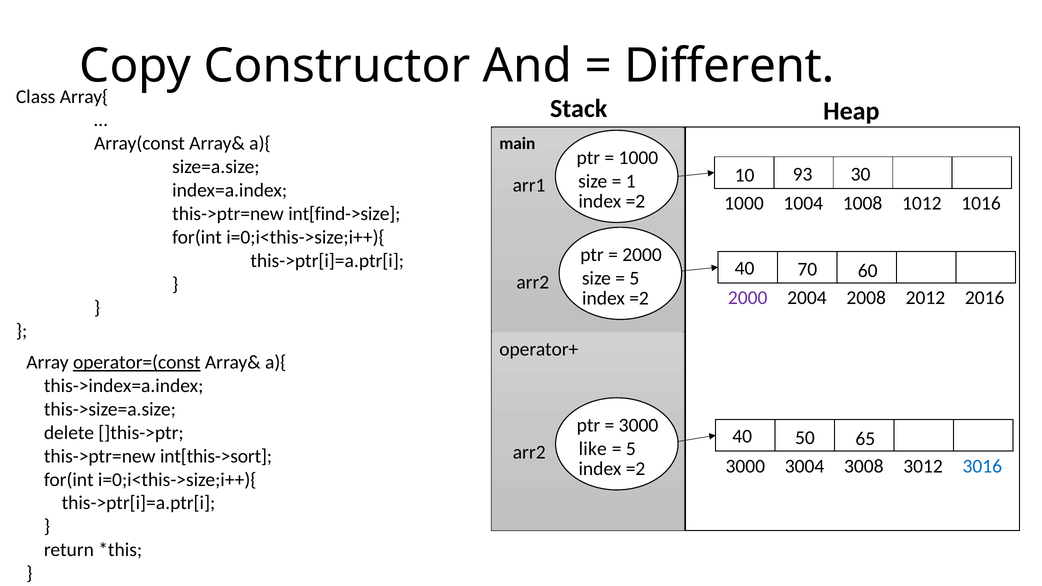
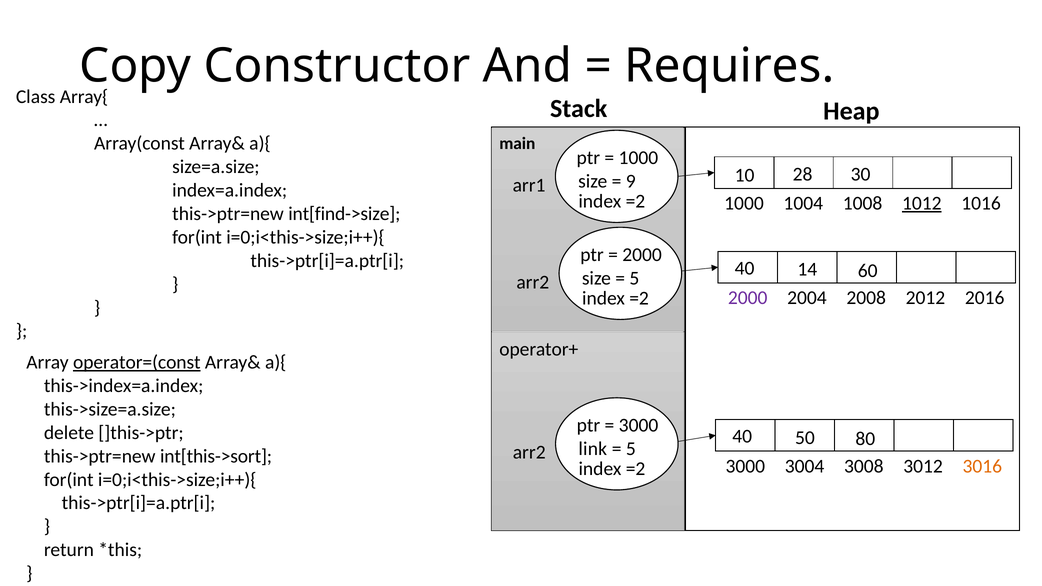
Different: Different -> Requires
93: 93 -> 28
1: 1 -> 9
1012 underline: none -> present
70: 70 -> 14
65: 65 -> 80
like: like -> link
3016 colour: blue -> orange
